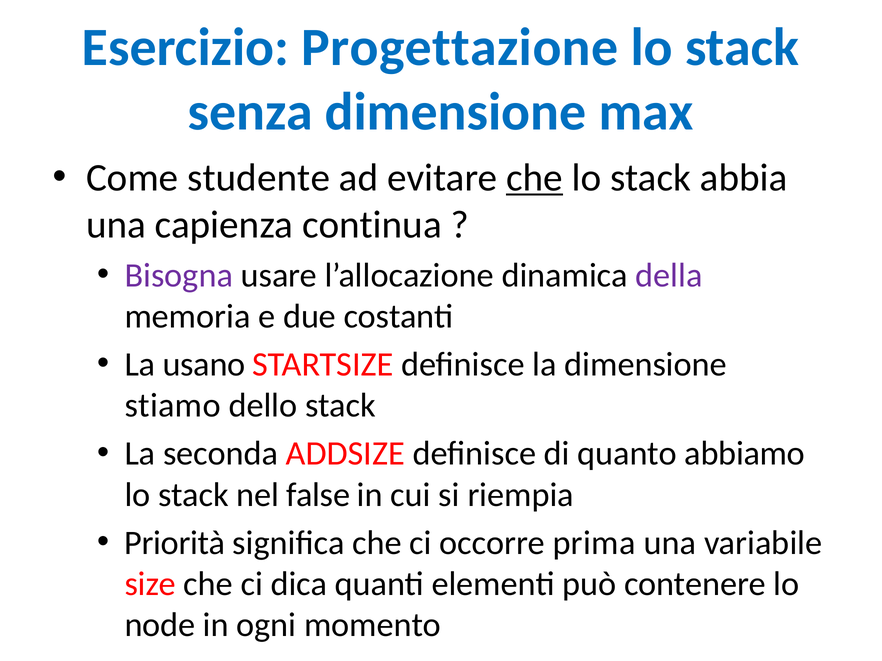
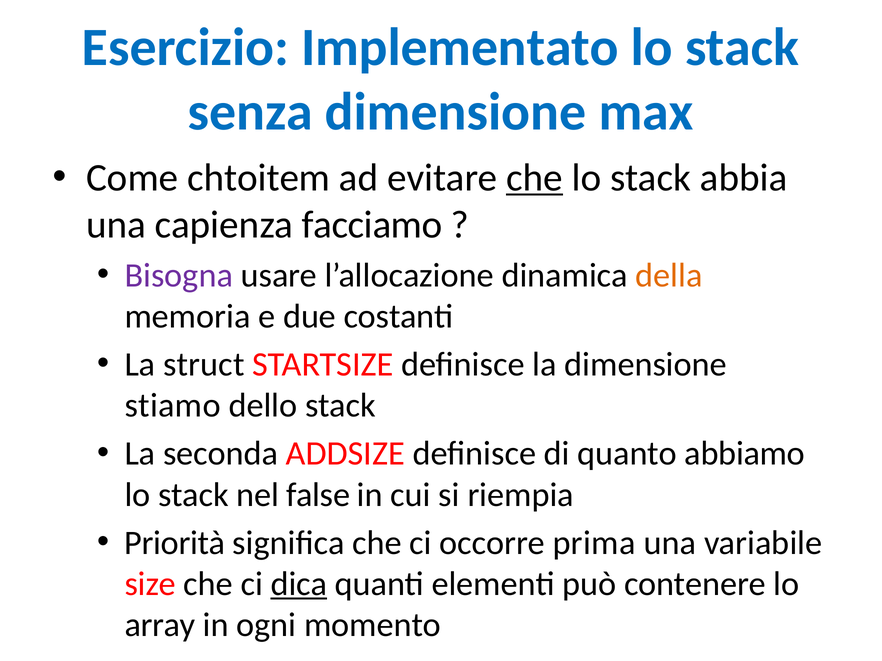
Progettazione: Progettazione -> Implementato
studente: studente -> chtoitem
continua: continua -> facciamo
della colour: purple -> orange
usano: usano -> struct
dica underline: none -> present
node: node -> array
